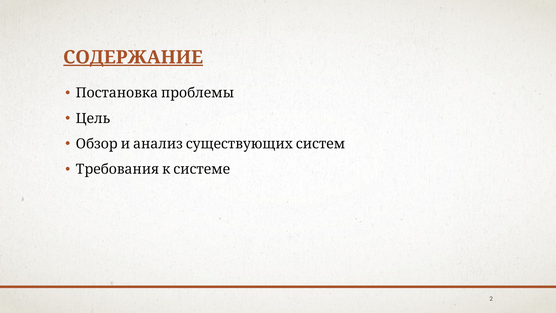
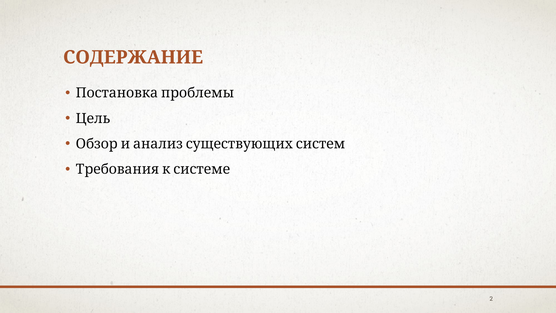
СОДЕРЖАНИЕ underline: present -> none
